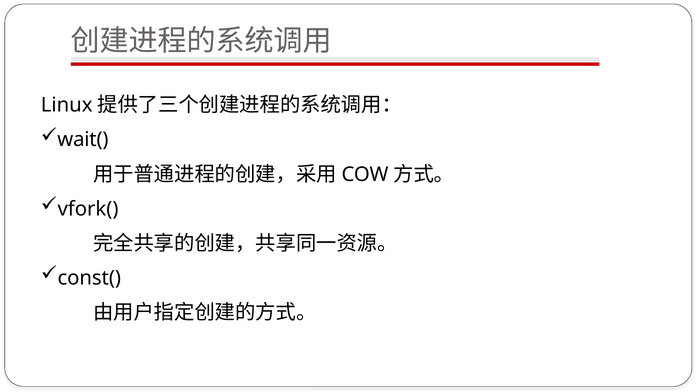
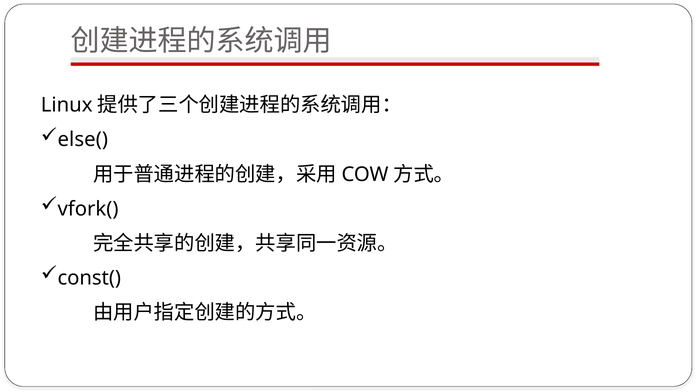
wait(: wait( -> else(
